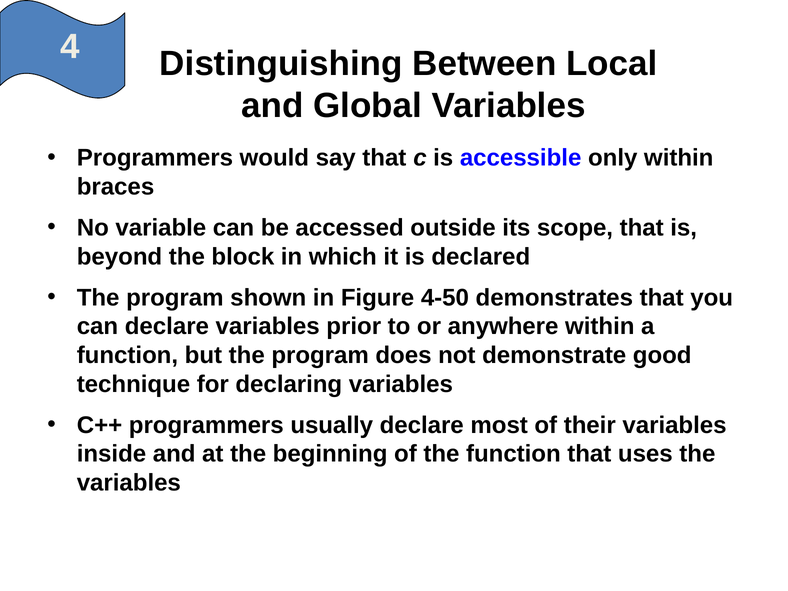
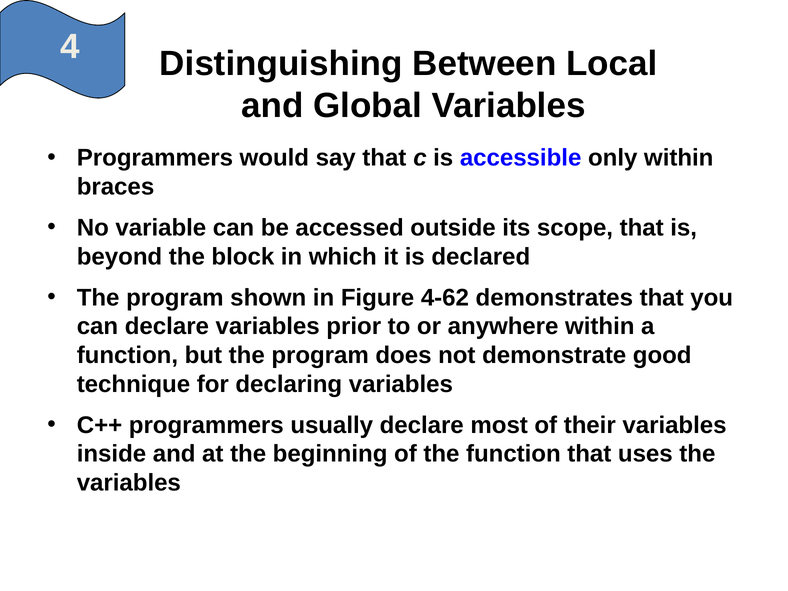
4-50: 4-50 -> 4-62
